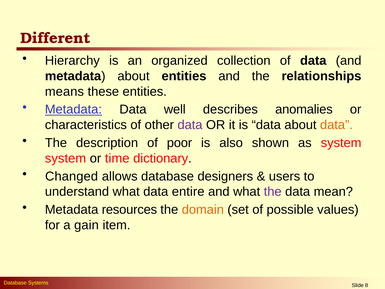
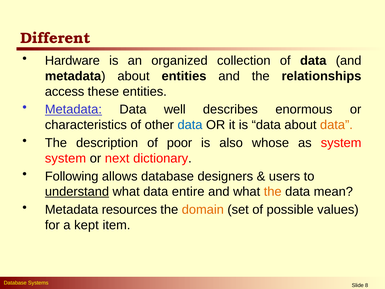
Hierarchy: Hierarchy -> Hardware
means: means -> access
anomalies: anomalies -> enormous
data at (190, 125) colour: purple -> blue
shown: shown -> whose
time: time -> next
Changed: Changed -> Following
understand underline: none -> present
the at (273, 192) colour: purple -> orange
gain: gain -> kept
